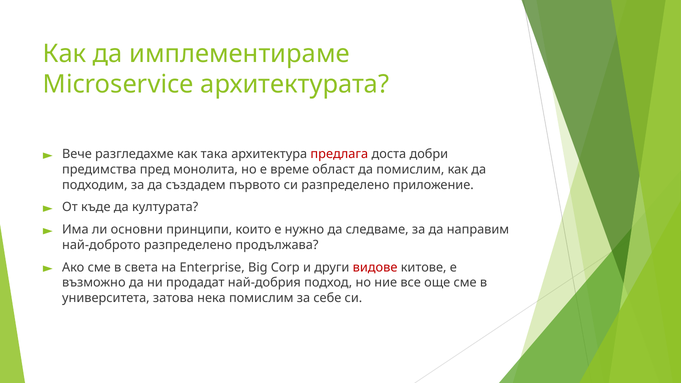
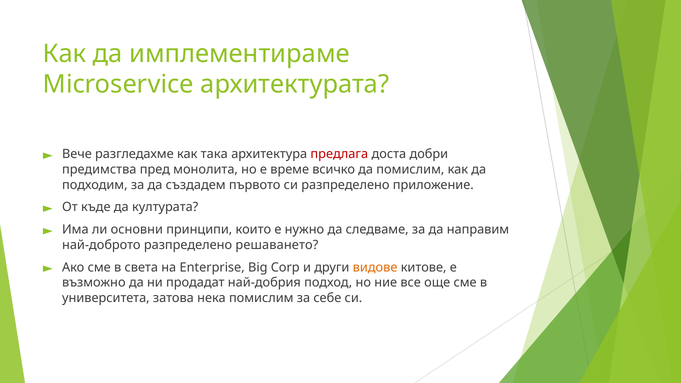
област: област -> всичко
продължава: продължава -> решаването
видове colour: red -> orange
